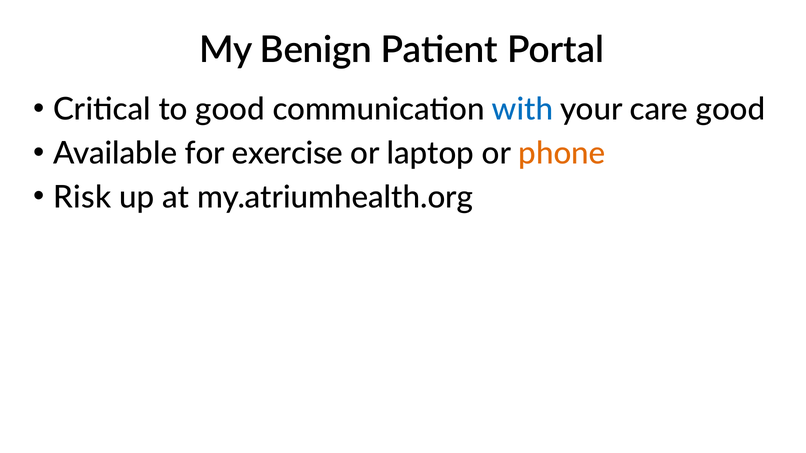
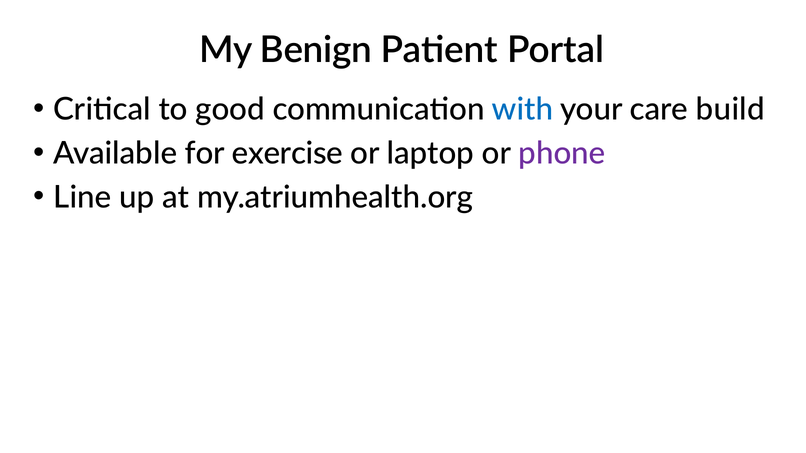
care good: good -> build
phone colour: orange -> purple
Risk: Risk -> Line
